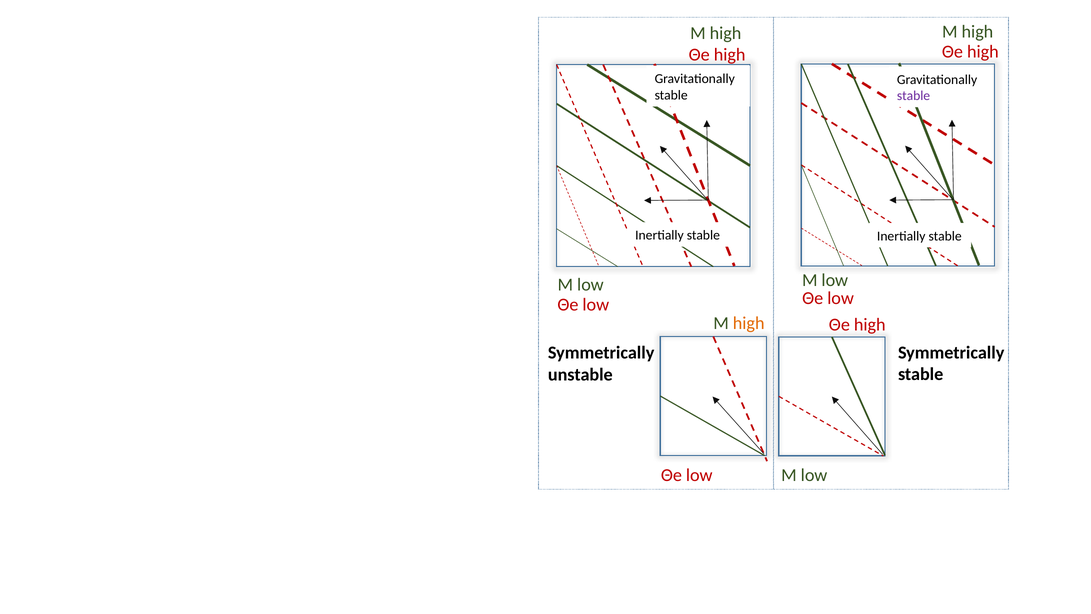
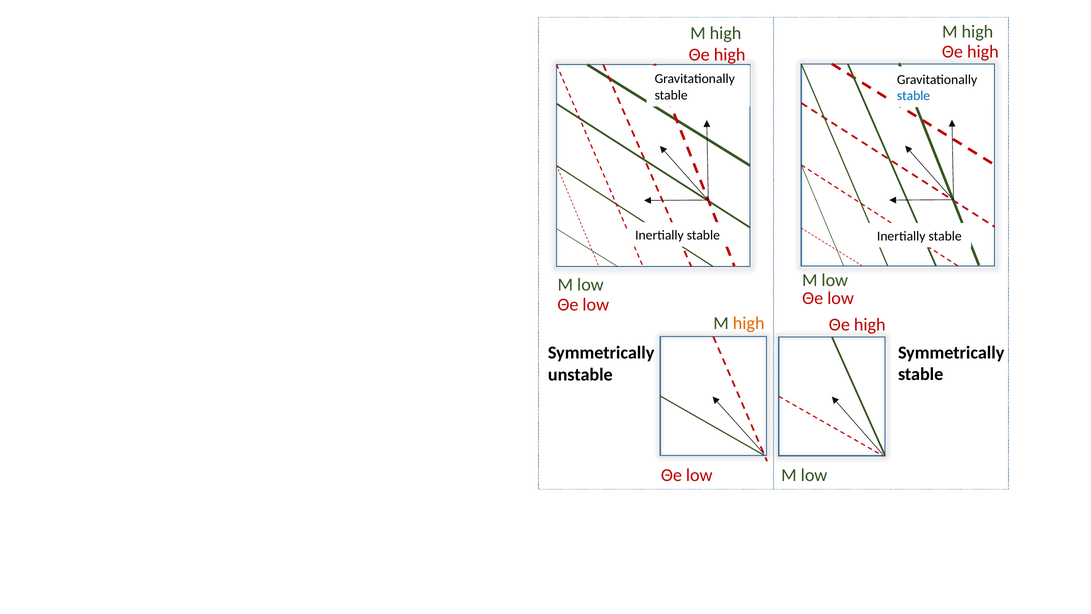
stable at (914, 96) colour: purple -> blue
